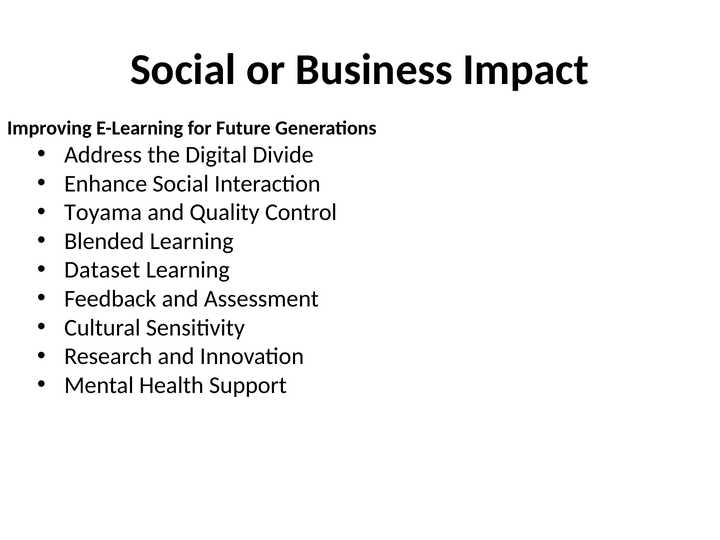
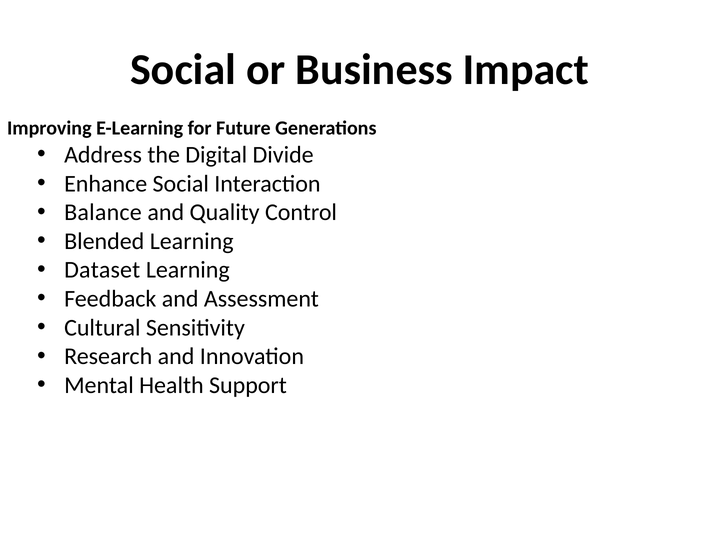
Toyama: Toyama -> Balance
